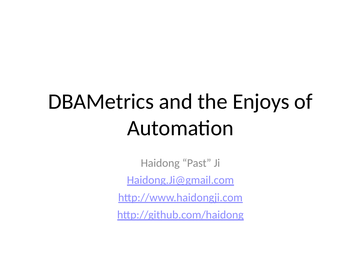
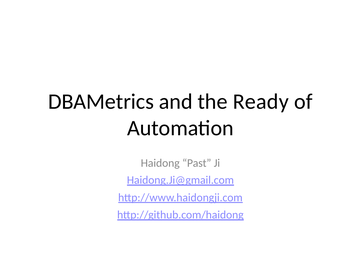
Enjoys: Enjoys -> Ready
